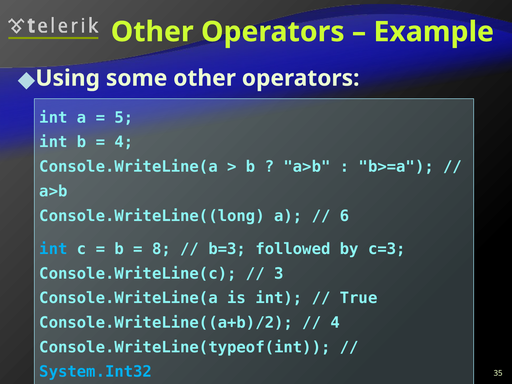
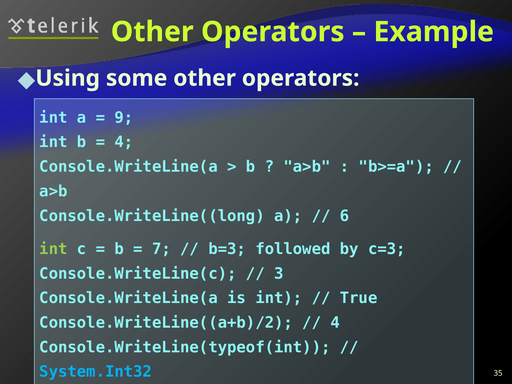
5: 5 -> 9
int at (53, 249) colour: light blue -> light green
8: 8 -> 7
